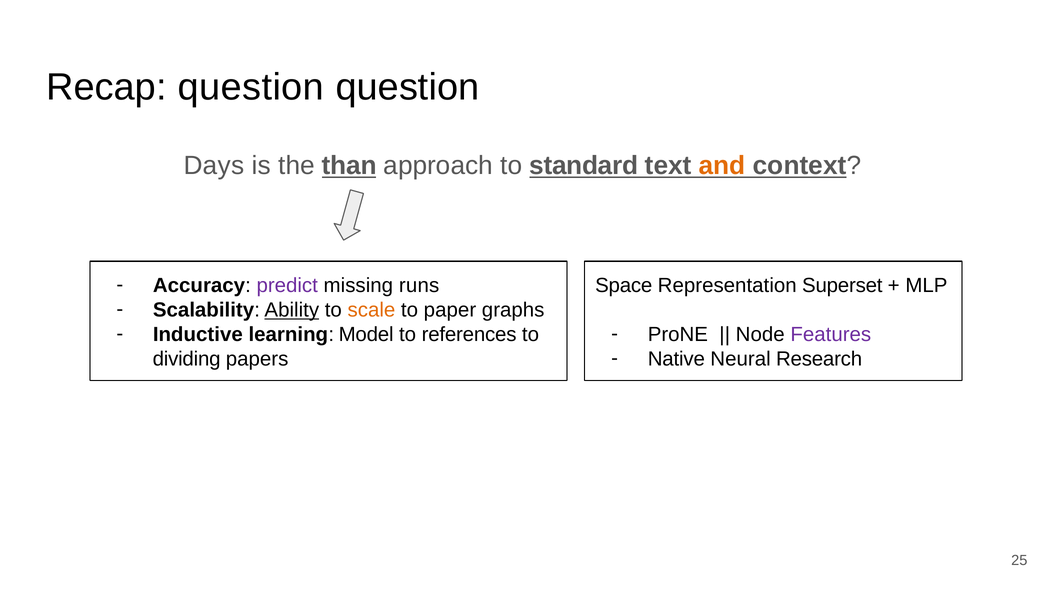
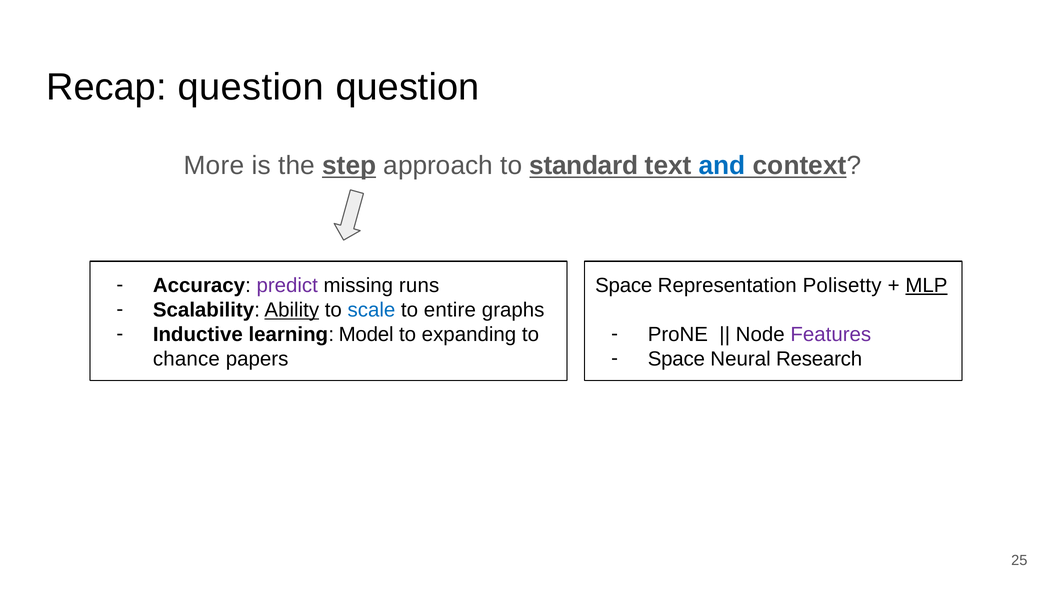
Days: Days -> More
than: than -> step
and colour: orange -> blue
Superset: Superset -> Polisetty
MLP underline: none -> present
scale colour: orange -> blue
paper: paper -> entire
references: references -> expanding
Native at (676, 359): Native -> Space
dividing: dividing -> chance
